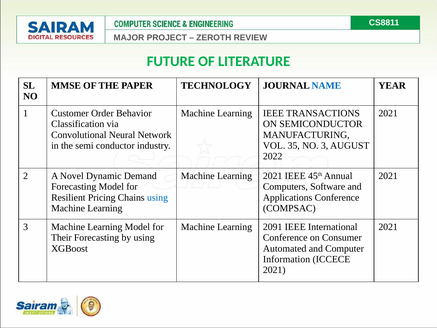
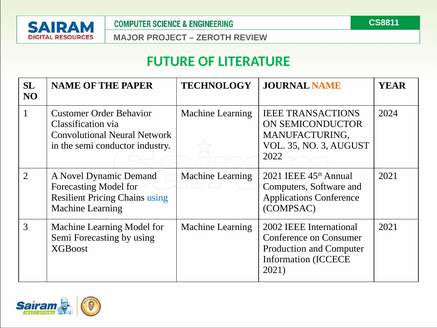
MMSE at (66, 85): MMSE -> NAME
NAME at (326, 85) colour: blue -> orange
2021 at (388, 113): 2021 -> 2024
2091: 2091 -> 2002
Their at (61, 238): Their -> Semi
Automated: Automated -> Production
